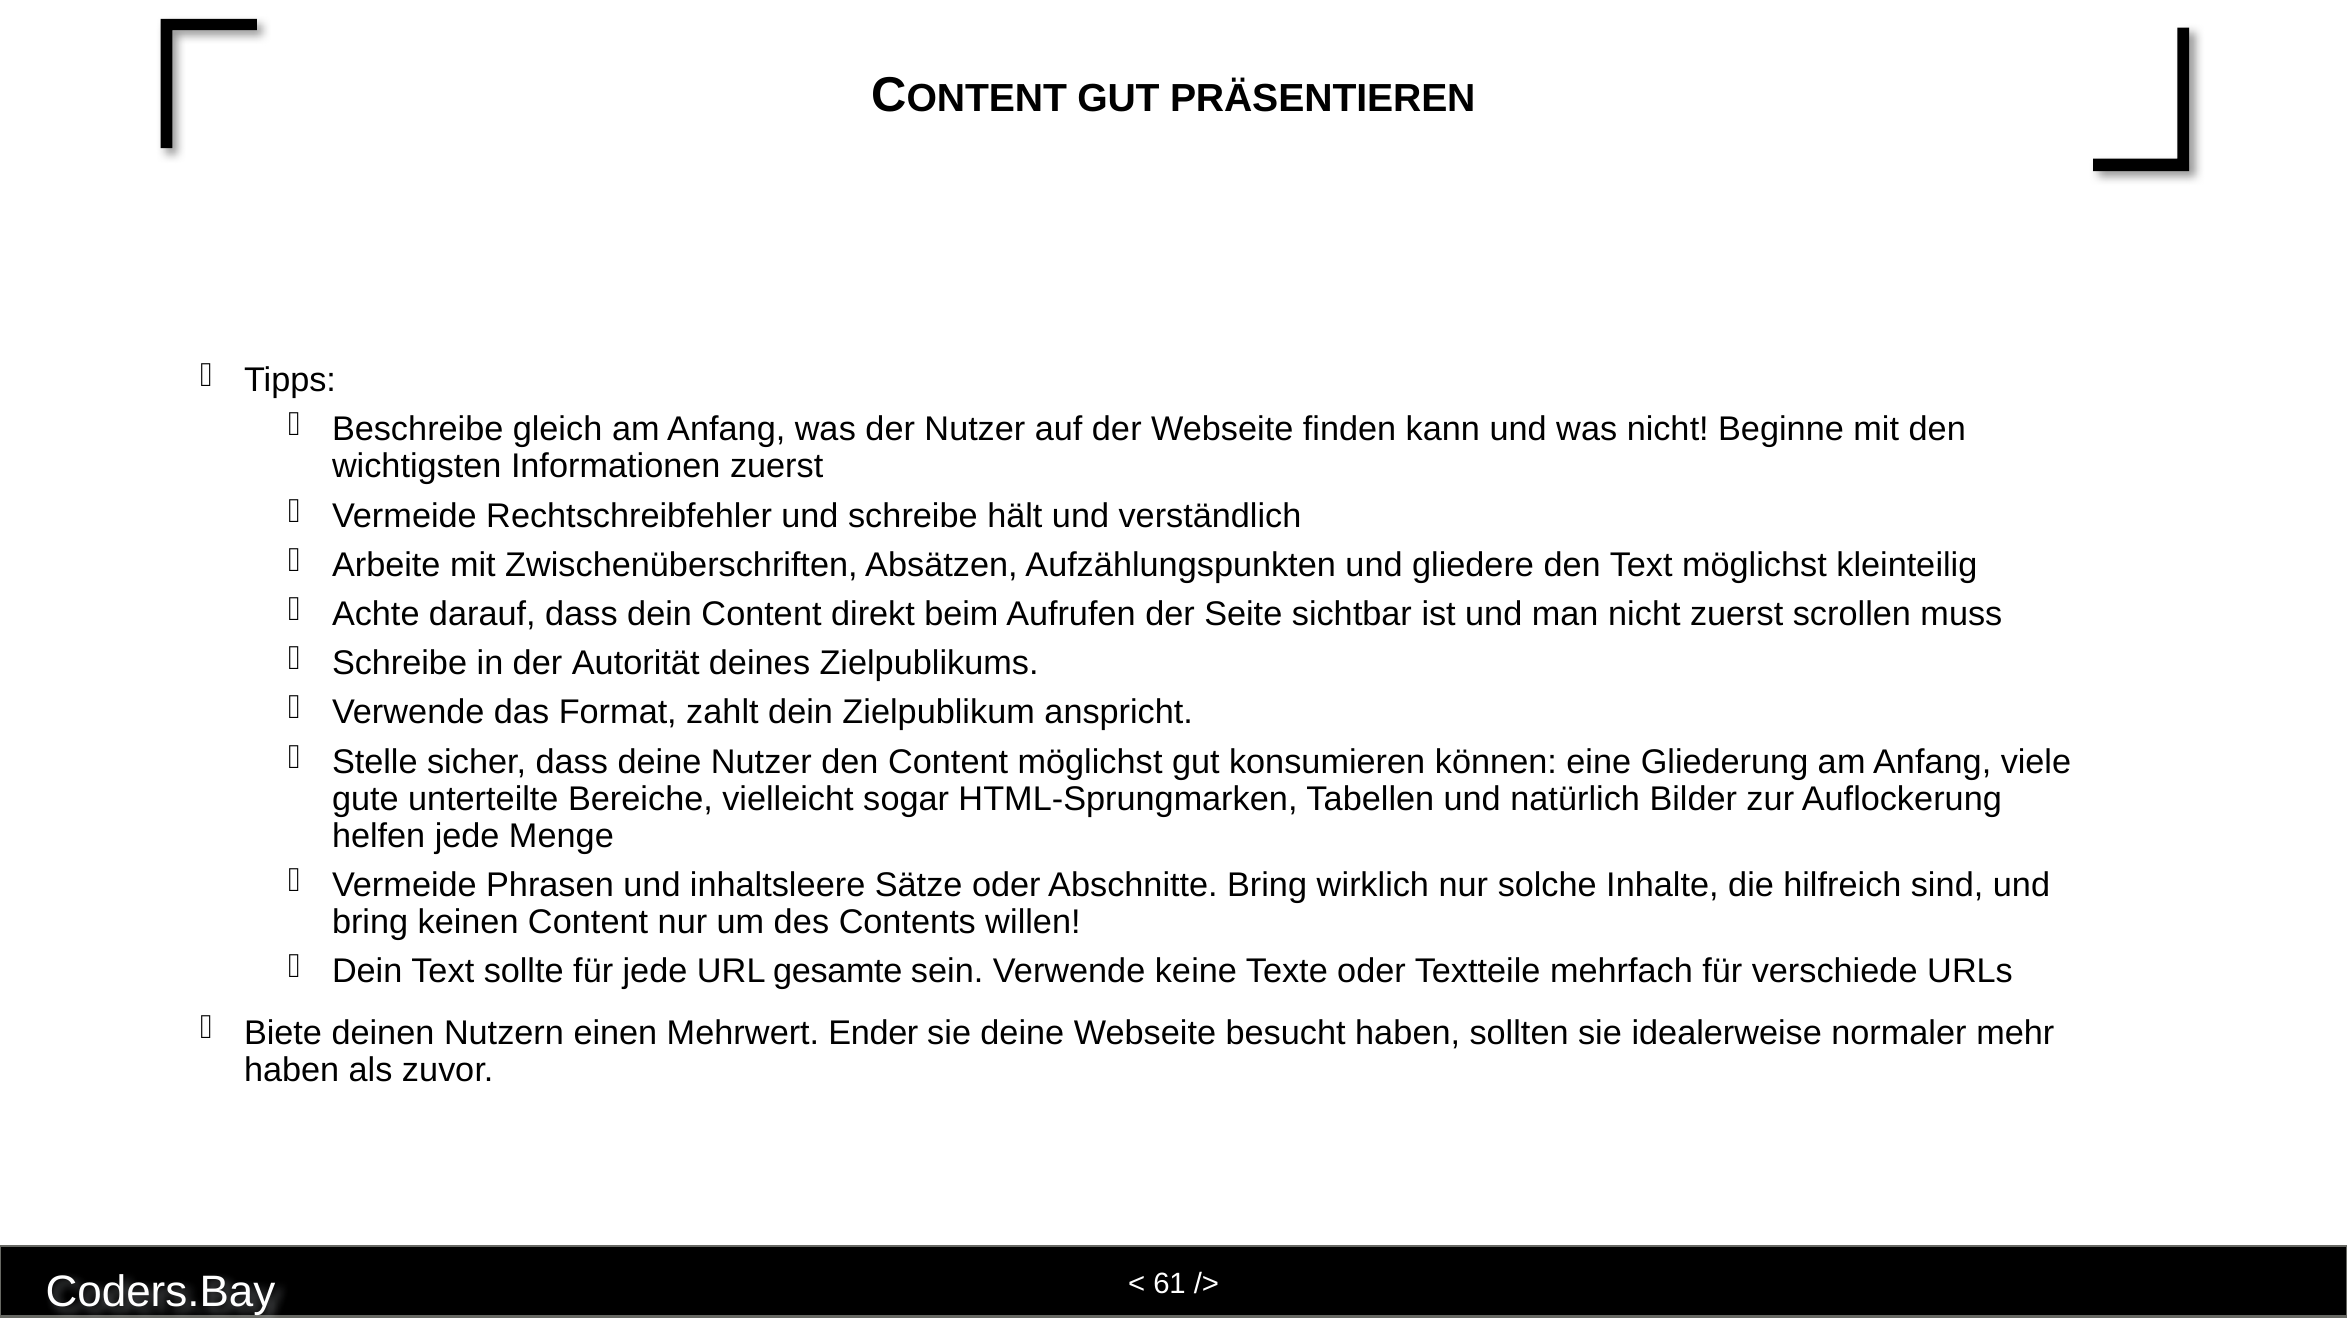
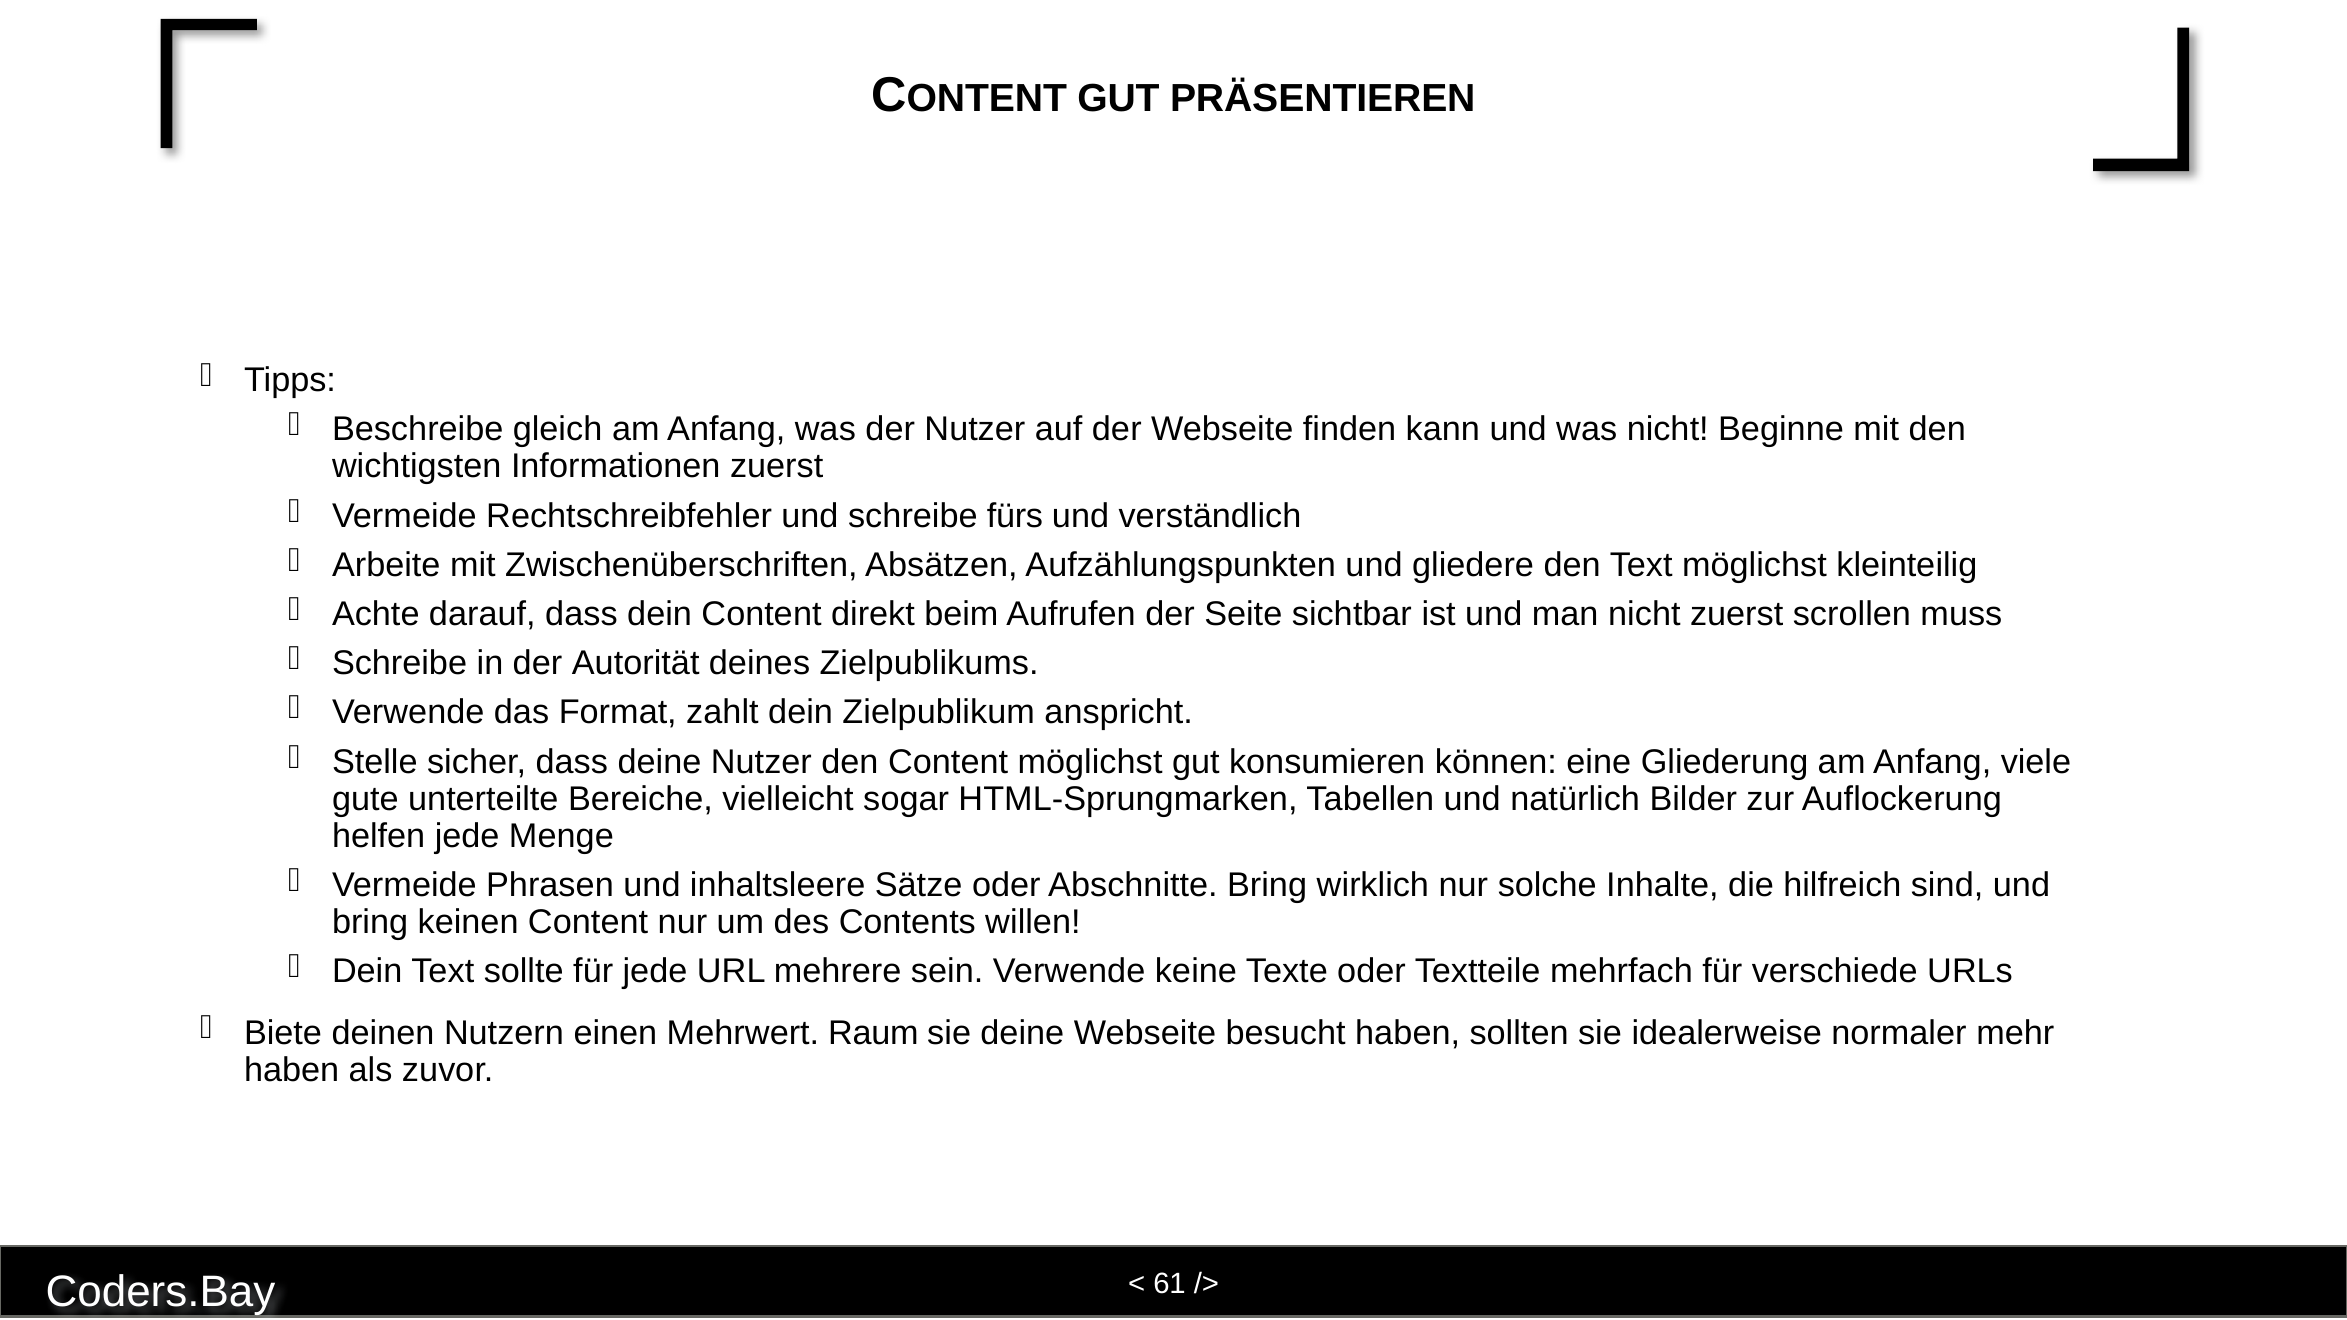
hält: hält -> fürs
gesamte: gesamte -> mehrere
Ender: Ender -> Raum
